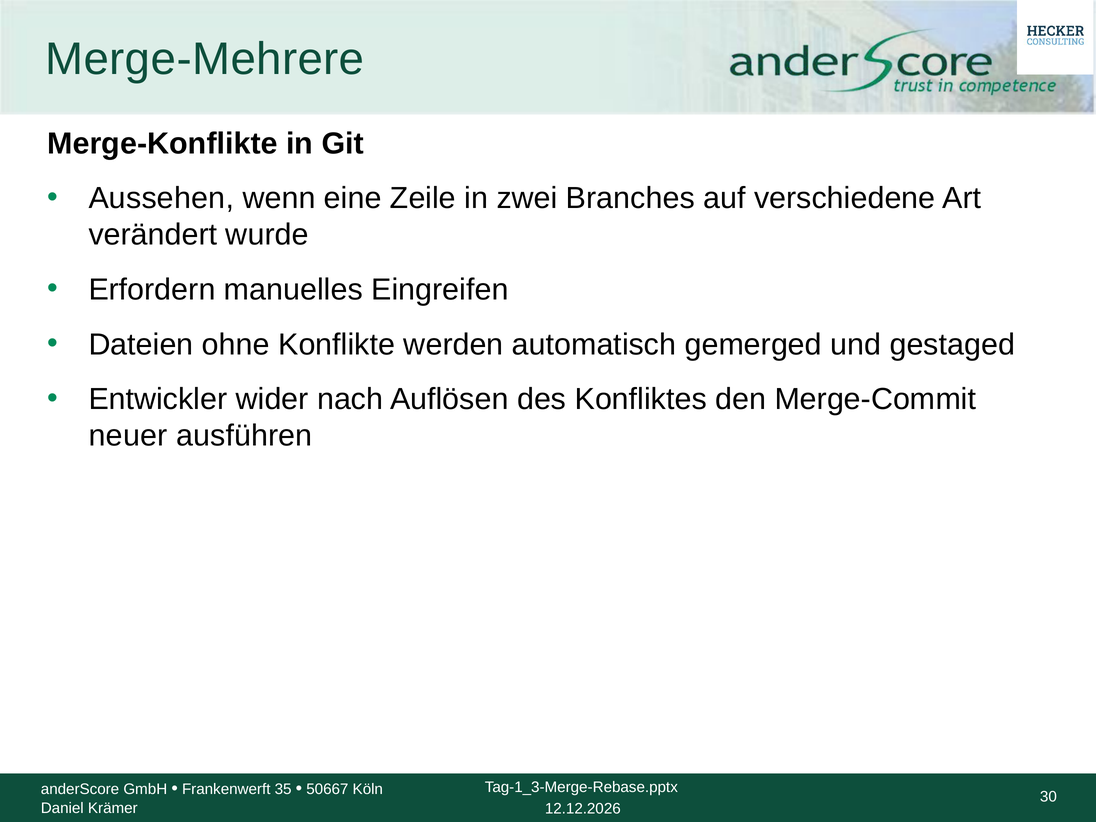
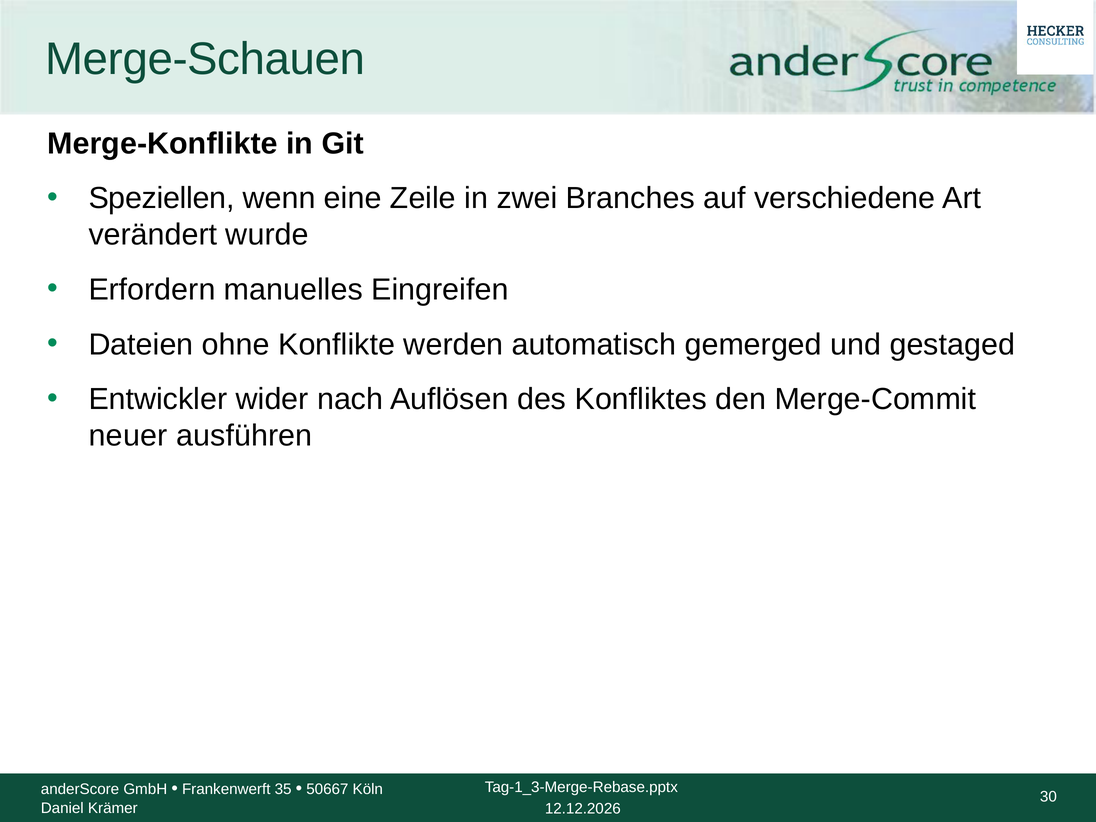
Merge-Mehrere: Merge-Mehrere -> Merge-Schauen
Aussehen: Aussehen -> Speziellen
